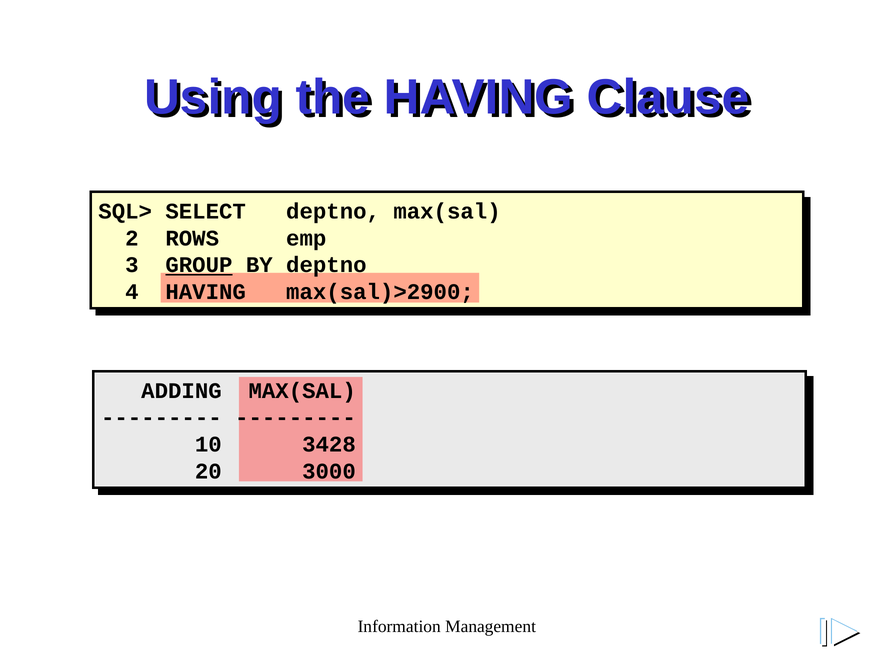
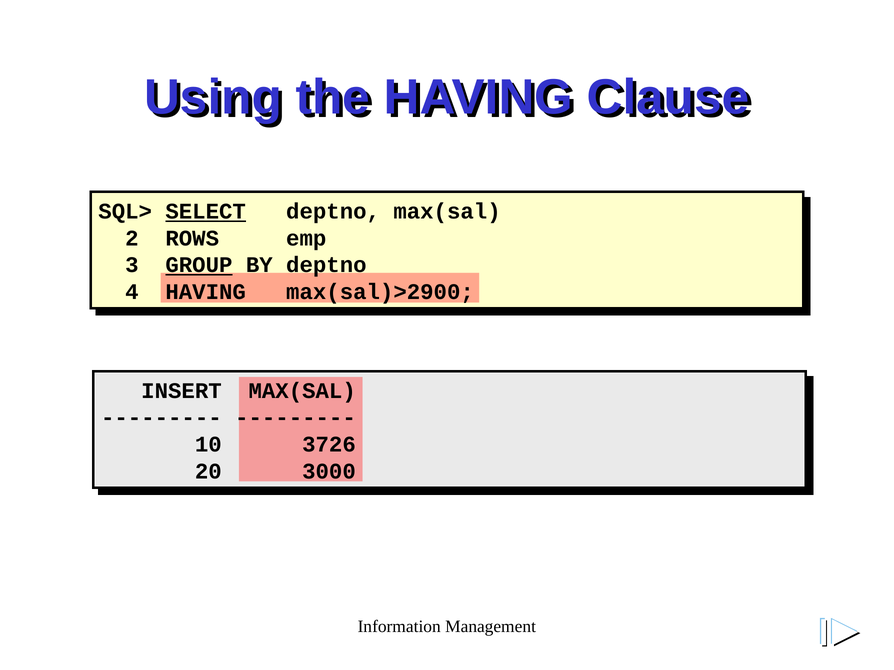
SELECT underline: none -> present
ADDING: ADDING -> INSERT
3428: 3428 -> 3726
